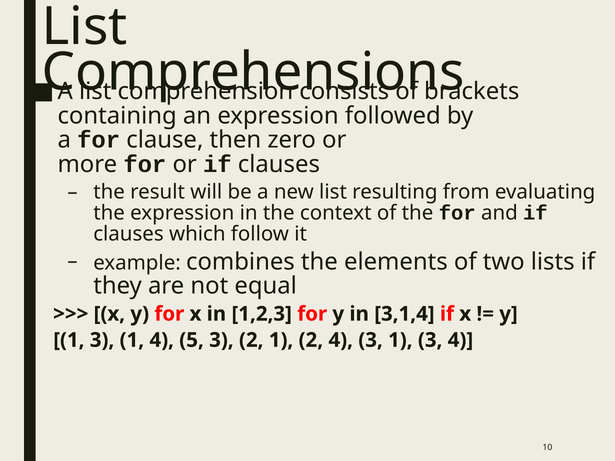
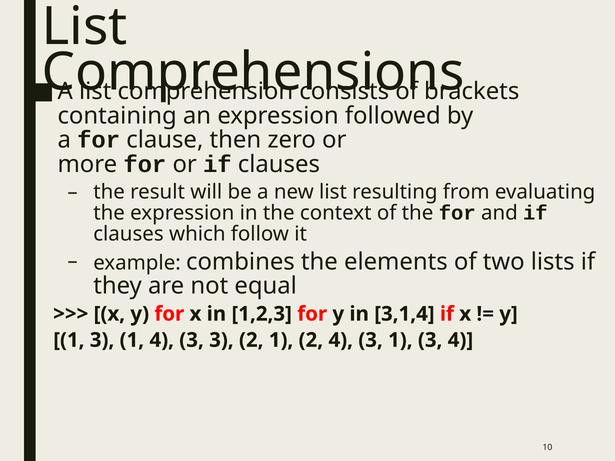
1 4 5: 5 -> 3
